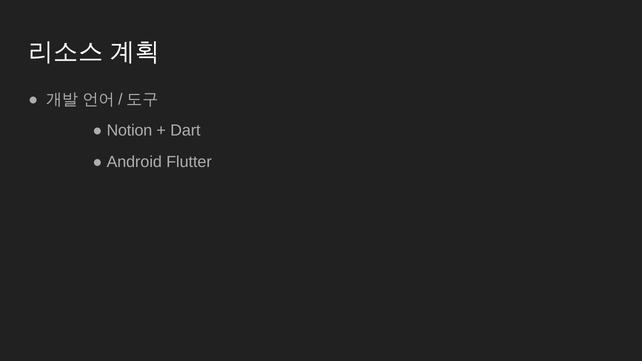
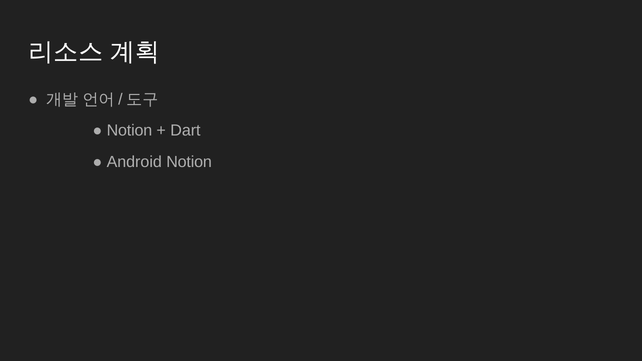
Android Flutter: Flutter -> Notion
